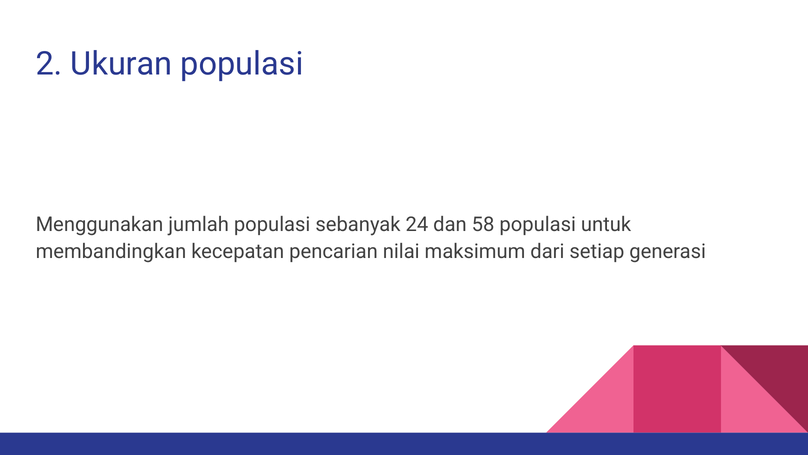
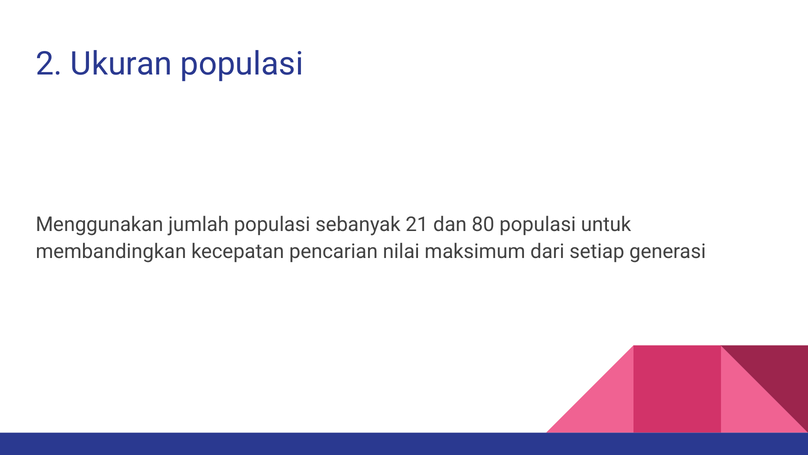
24: 24 -> 21
58: 58 -> 80
